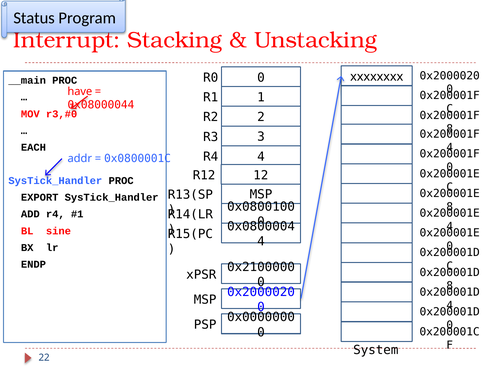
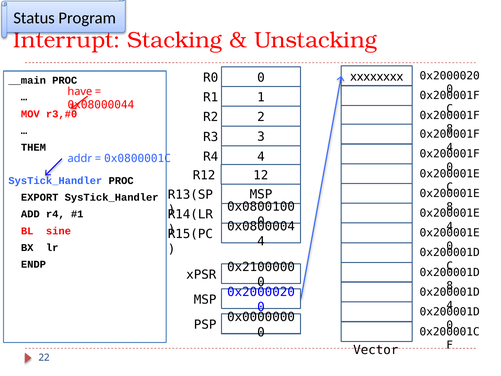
EACH: EACH -> THEM
System: System -> Vector
